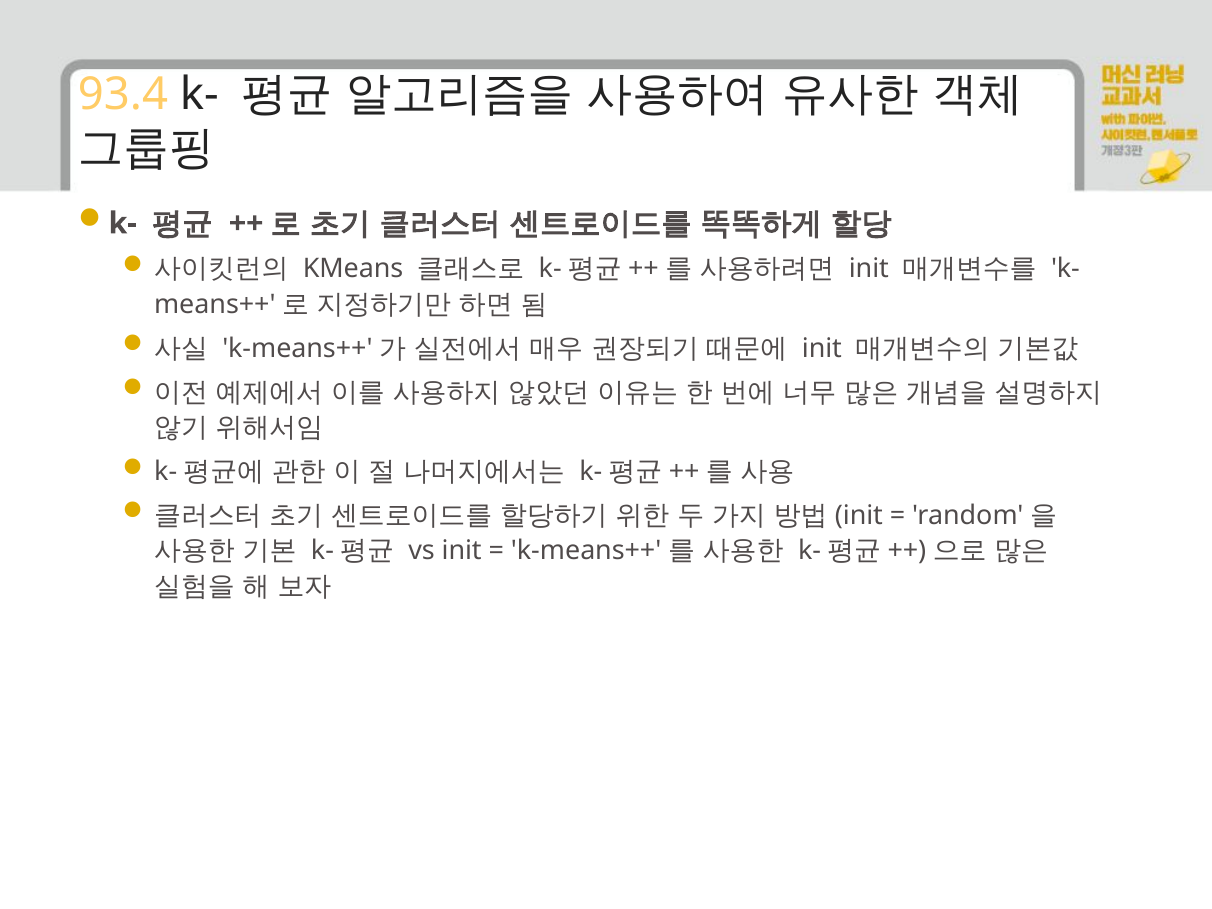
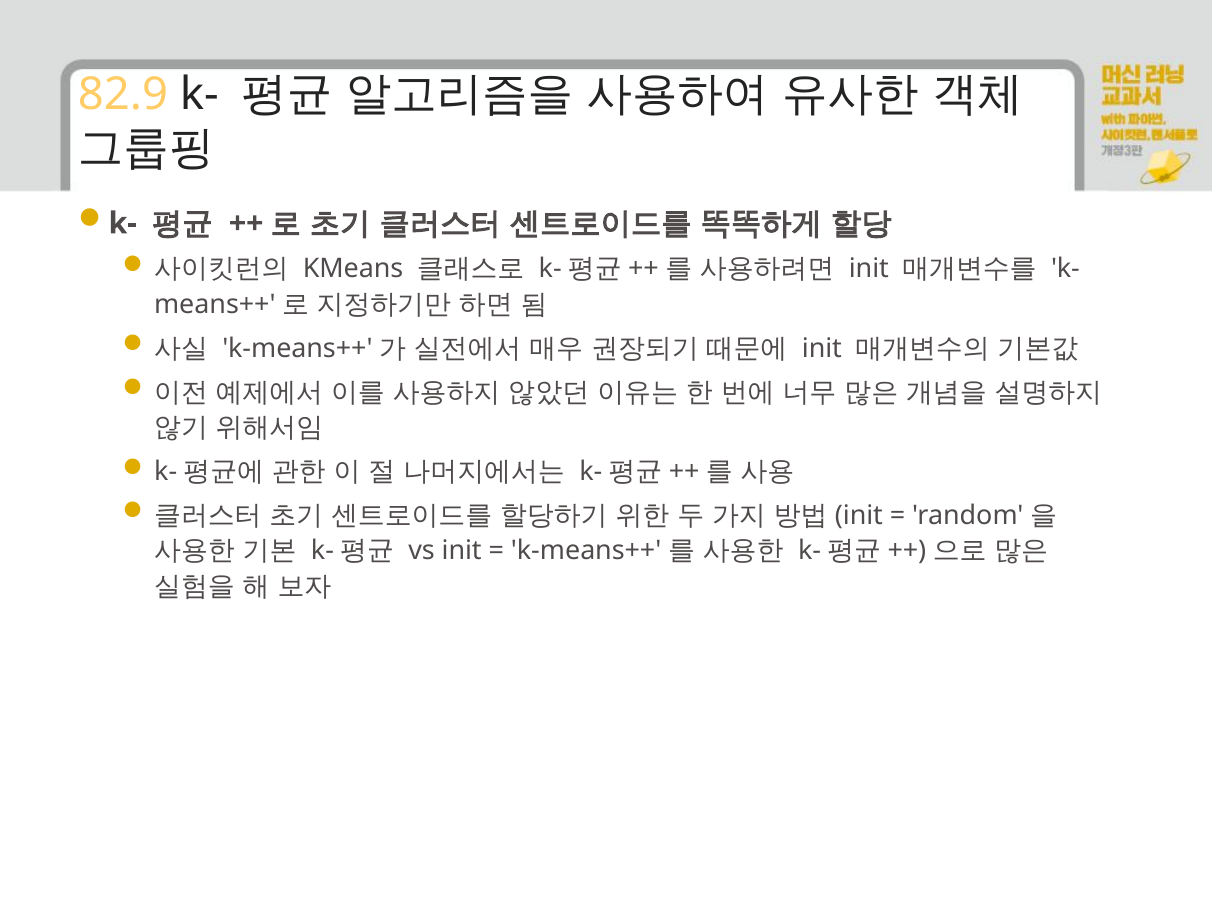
93.4: 93.4 -> 82.9
